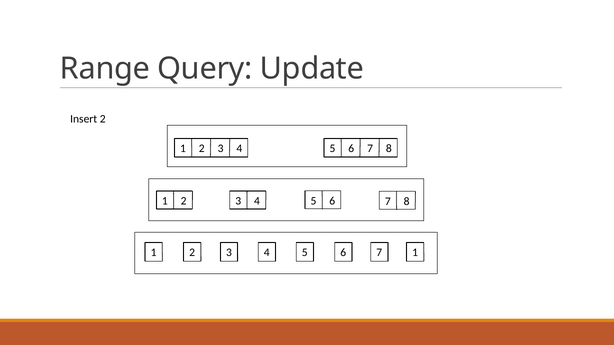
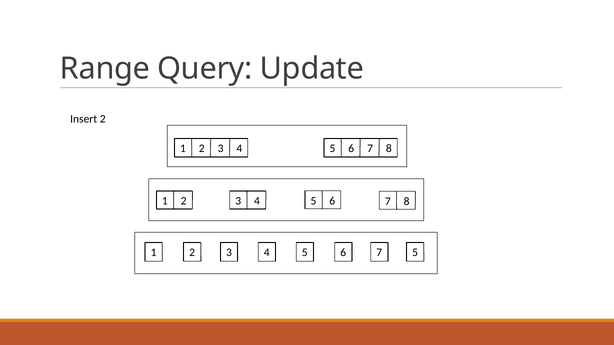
7 1: 1 -> 5
